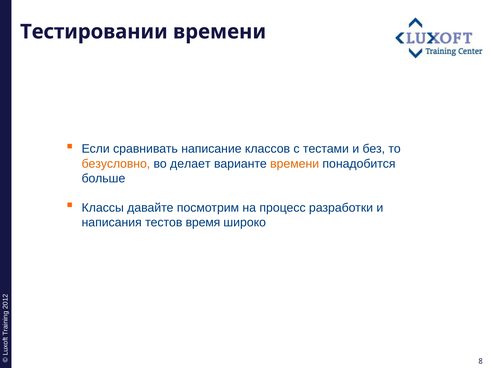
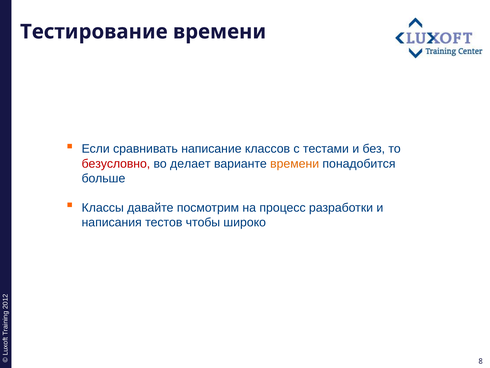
Тестировании: Тестировании -> Тестирование
безусловно colour: orange -> red
время: время -> чтобы
